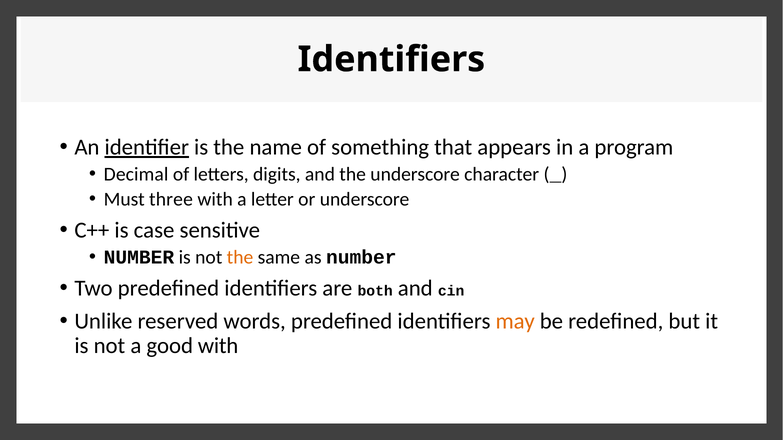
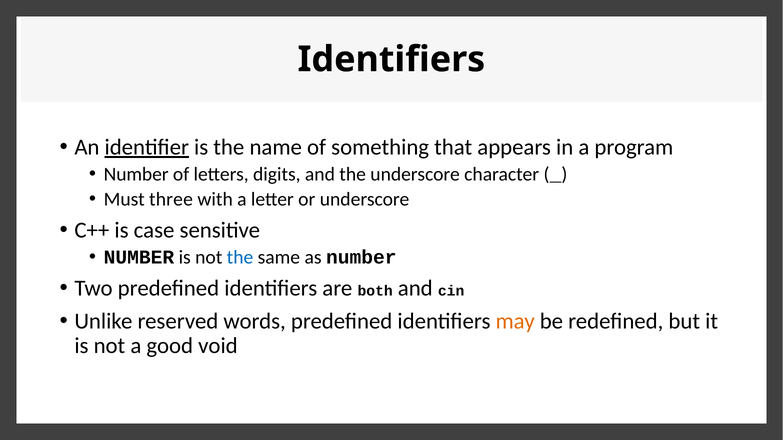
Decimal at (136, 174): Decimal -> Number
the at (240, 257) colour: orange -> blue
good with: with -> void
